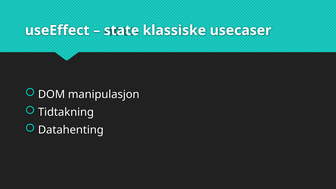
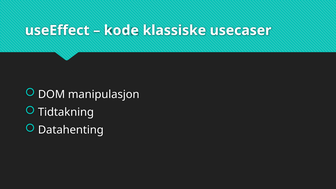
state: state -> kode
